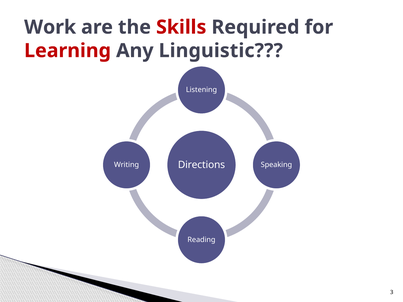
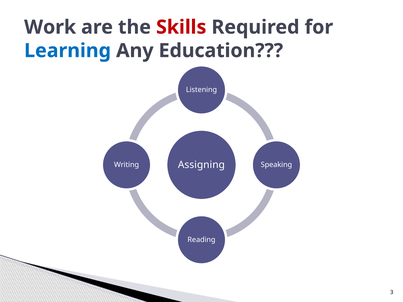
Learning colour: red -> blue
Linguistic: Linguistic -> Education
Directions: Directions -> Assigning
